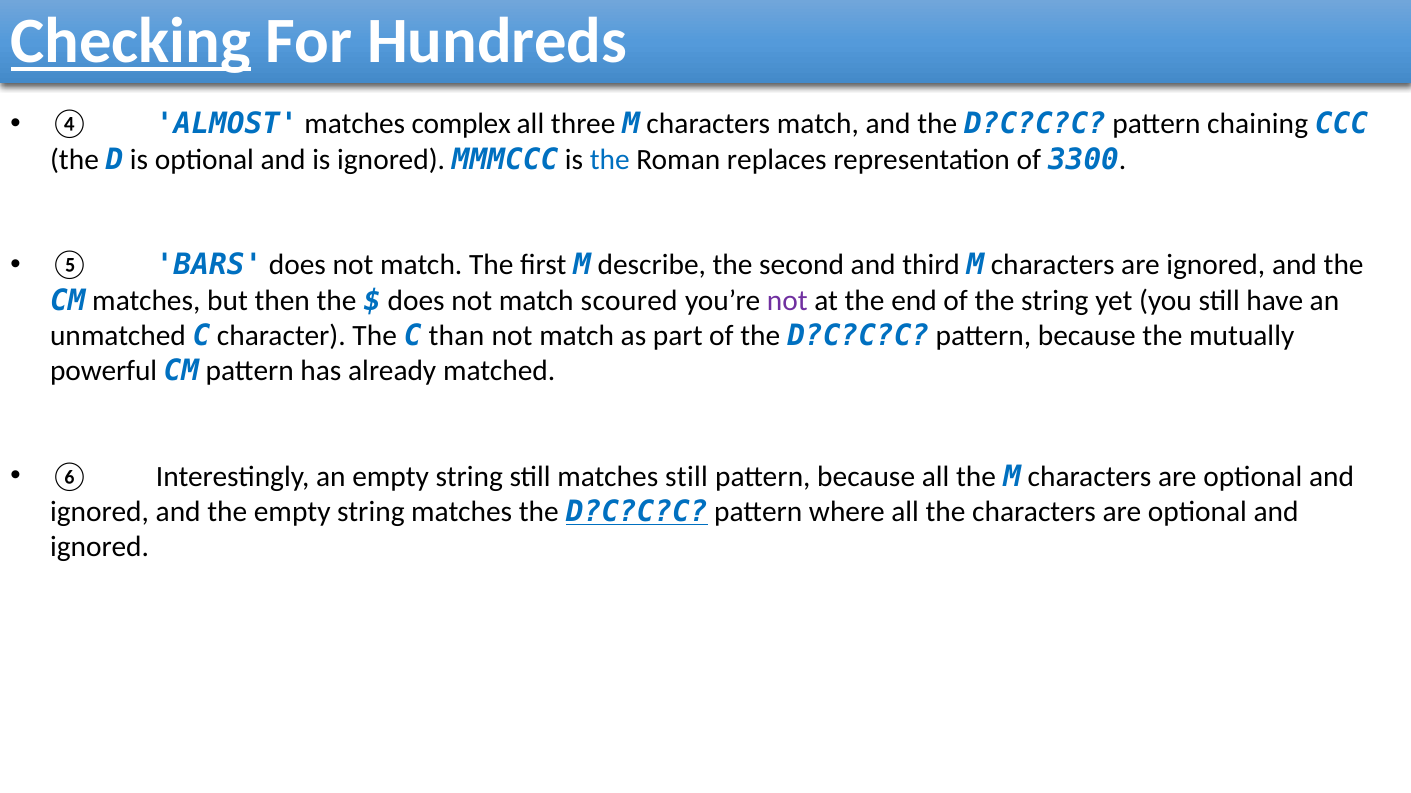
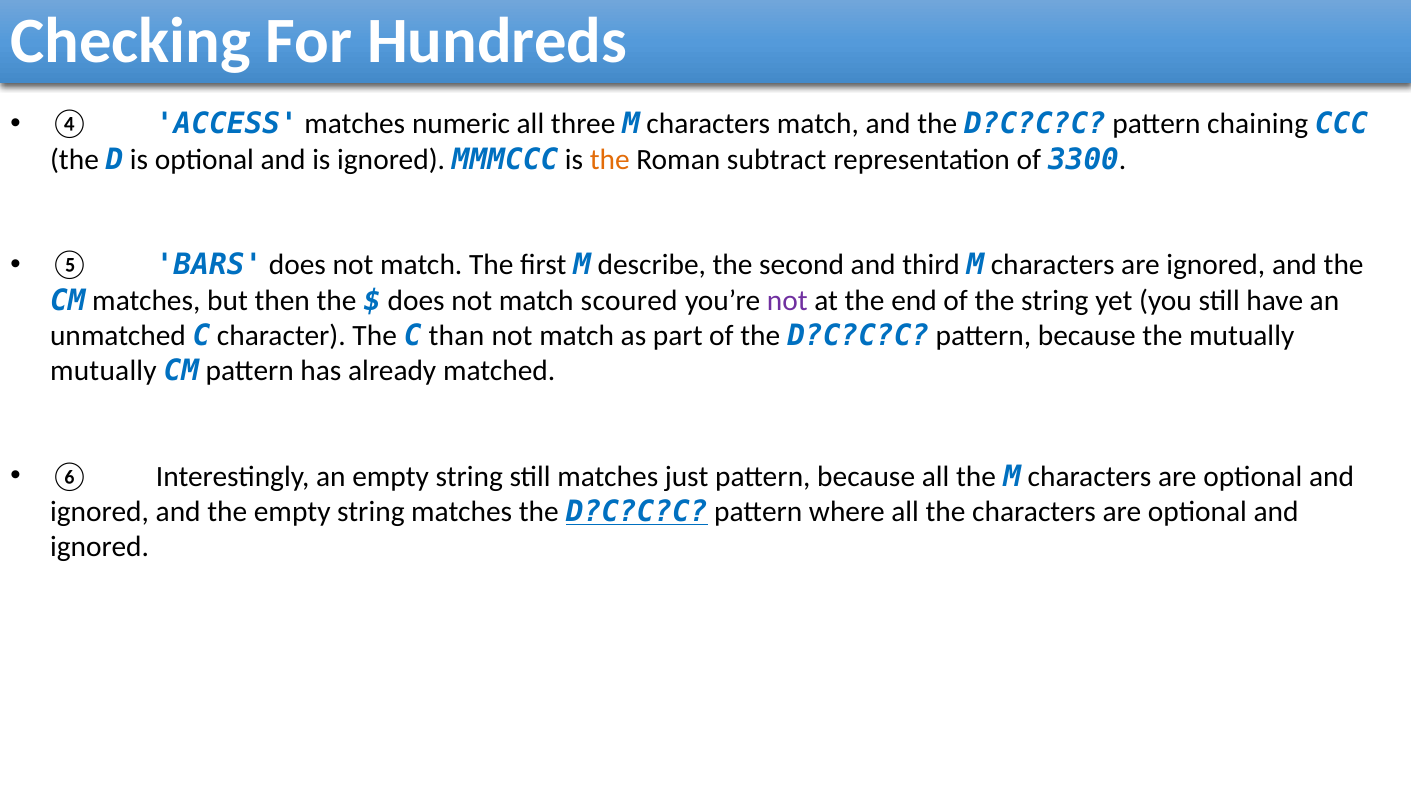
Checking underline: present -> none
ALMOST: ALMOST -> ACCESS
complex: complex -> numeric
the at (610, 159) colour: blue -> orange
replaces: replaces -> subtract
powerful at (104, 371): powerful -> mutually
matches still: still -> just
